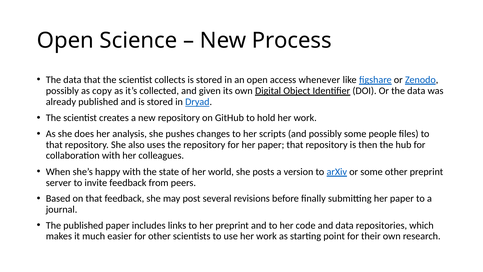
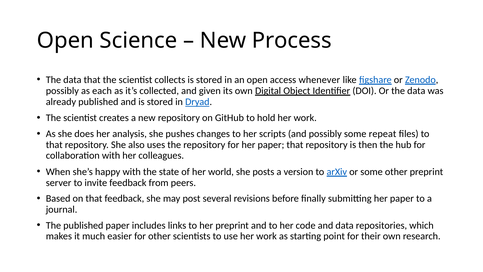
copy: copy -> each
people: people -> repeat
